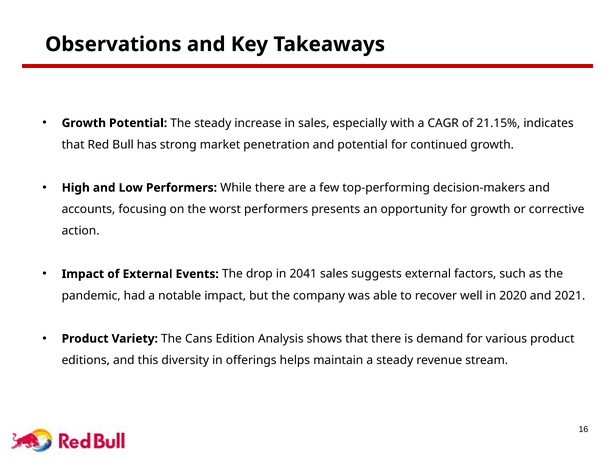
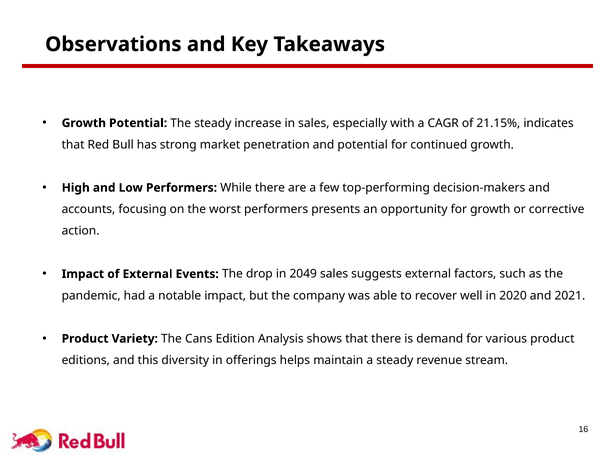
2041: 2041 -> 2049
